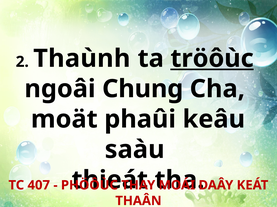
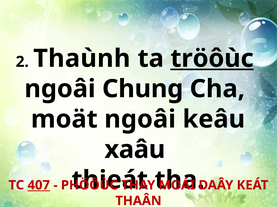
moät phaûi: phaûi -> ngoâi
saàu: saàu -> xaâu
407 underline: none -> present
